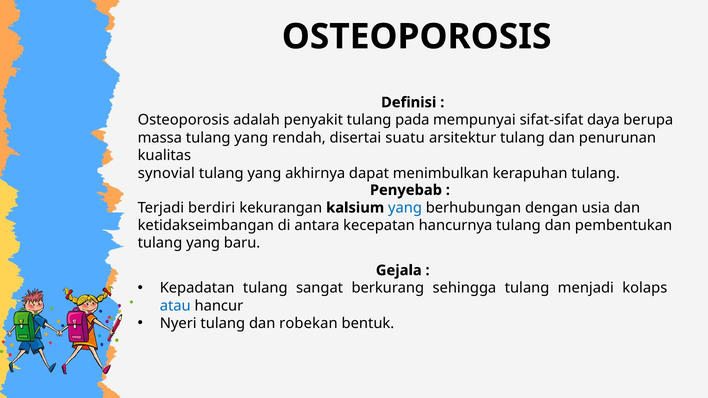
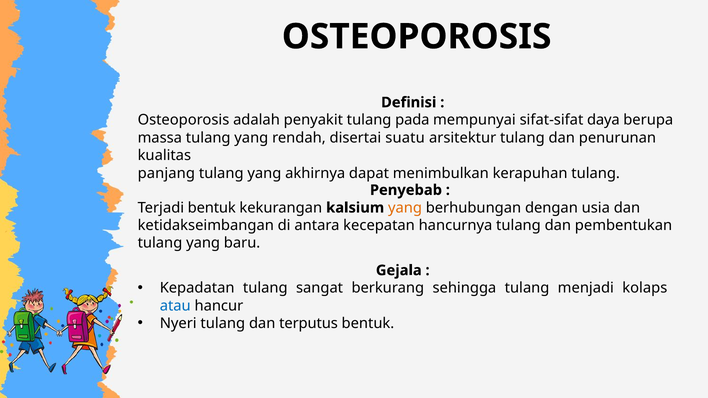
synovial: synovial -> panjang
Terjadi berdiri: berdiri -> bentuk
yang at (405, 208) colour: blue -> orange
robekan: robekan -> terputus
